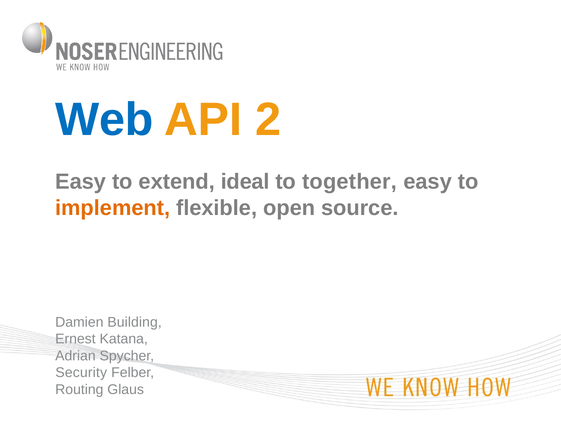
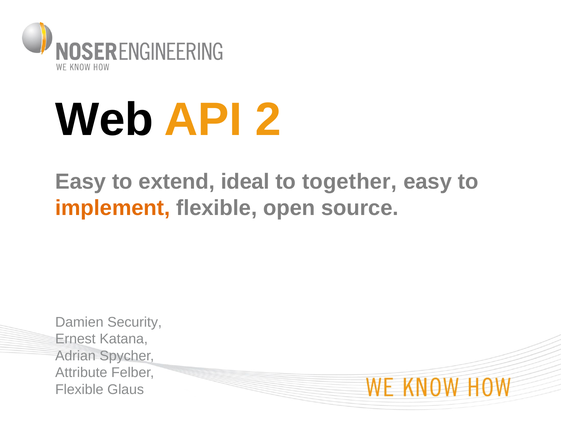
Web colour: blue -> black
Building: Building -> Security
Security: Security -> Attribute
Routing at (79, 389): Routing -> Flexible
